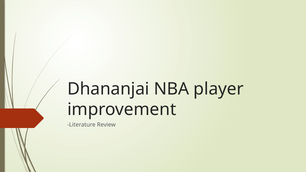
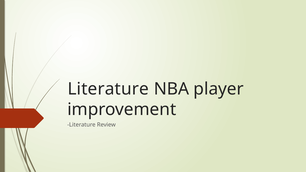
Dhananjai at (108, 89): Dhananjai -> Literature
